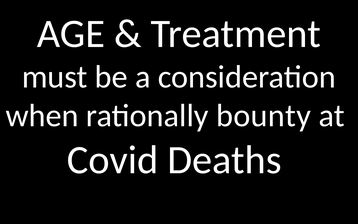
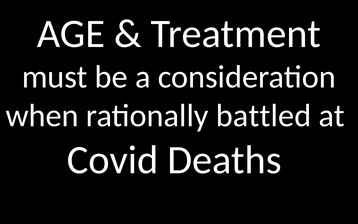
bounty: bounty -> battled
